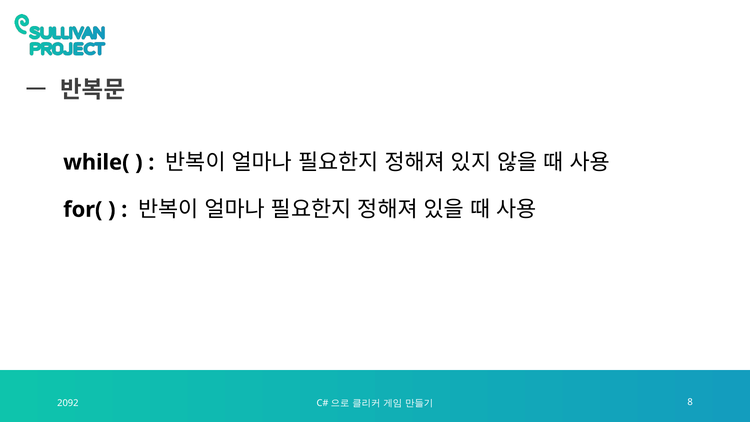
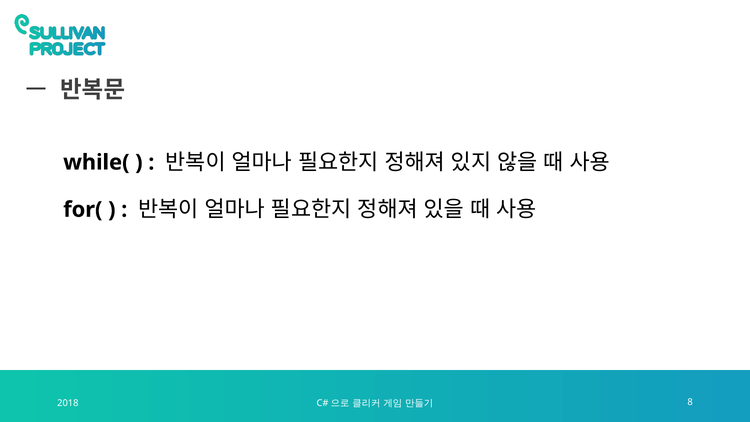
2092: 2092 -> 2018
